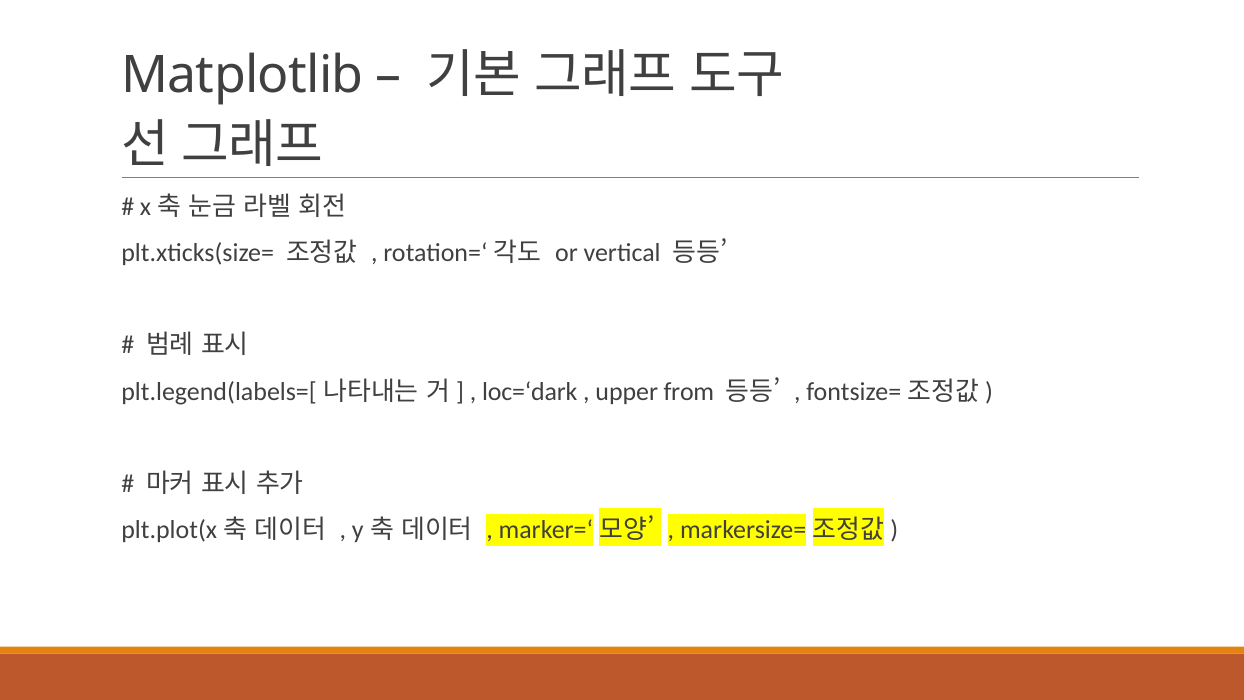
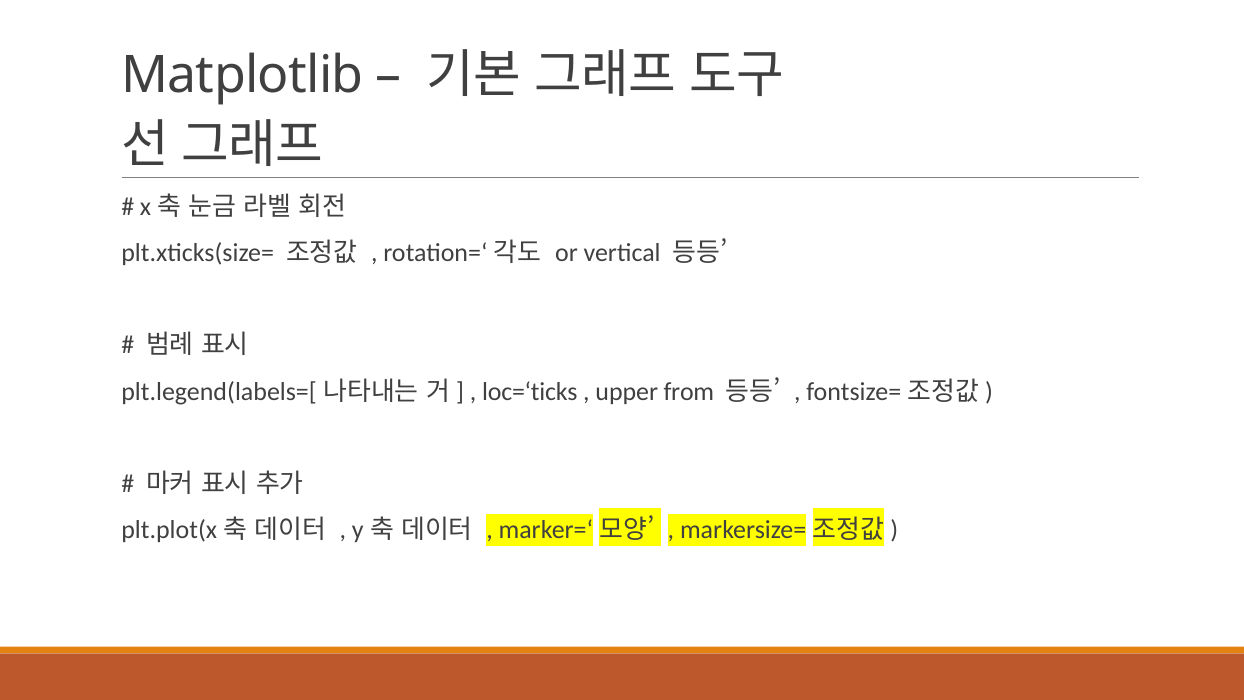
loc=‘dark: loc=‘dark -> loc=‘ticks
